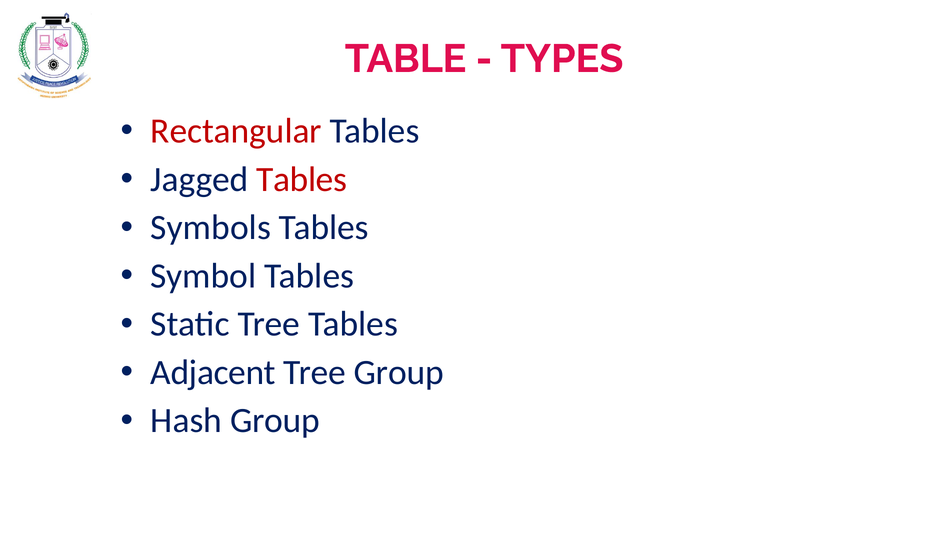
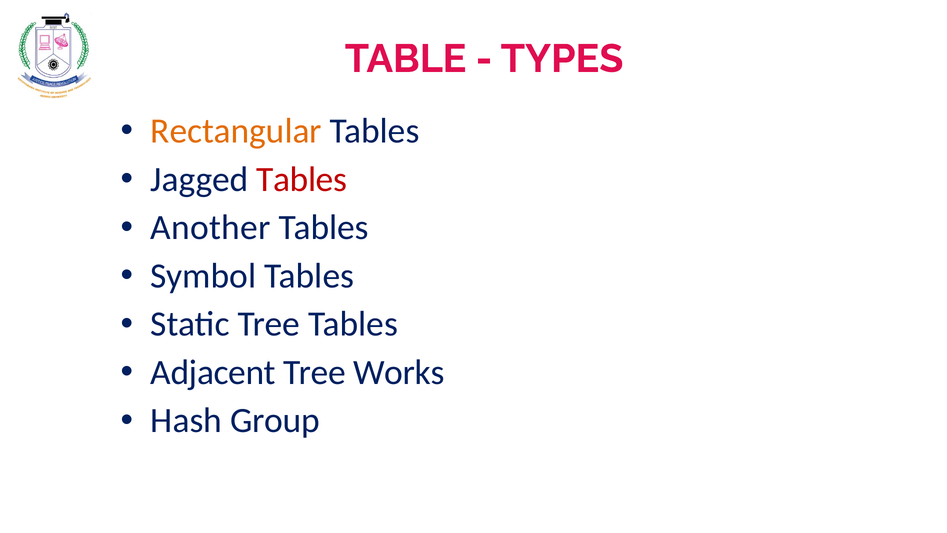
Rectangular colour: red -> orange
Symbols: Symbols -> Another
Tree Group: Group -> Works
